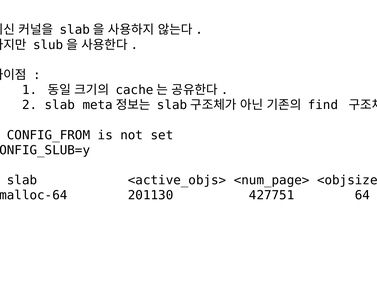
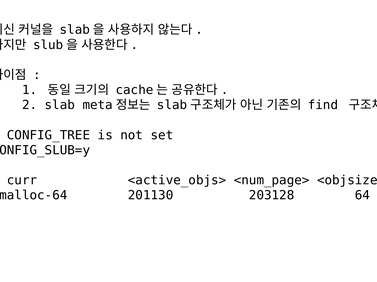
CONFIG_FROM: CONFIG_FROM -> CONFIG_TREE
slab at (22, 181): slab -> curr
427751: 427751 -> 203128
